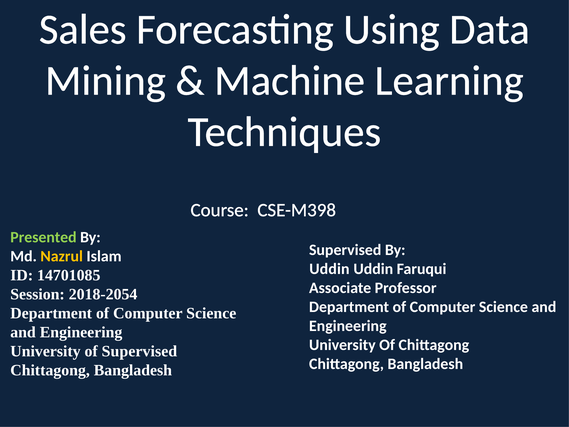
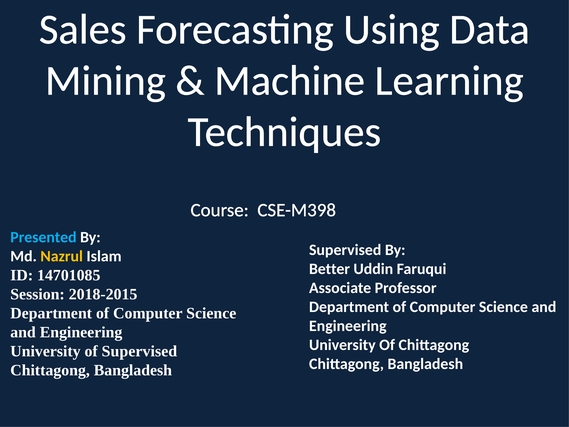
Presented colour: light green -> light blue
Uddin at (329, 269): Uddin -> Better
2018-2054: 2018-2054 -> 2018-2015
